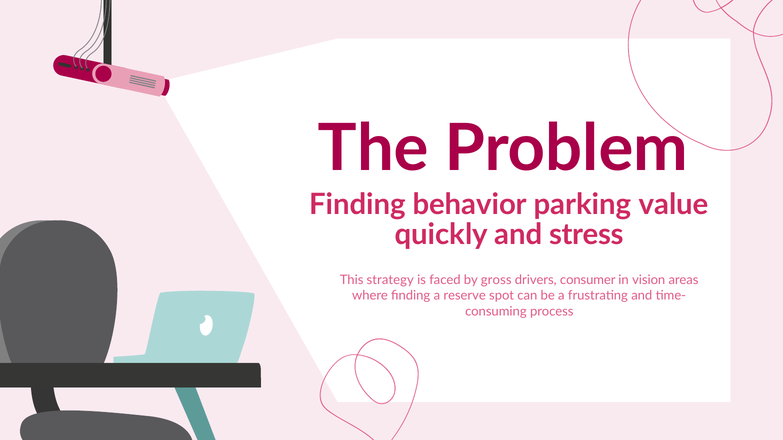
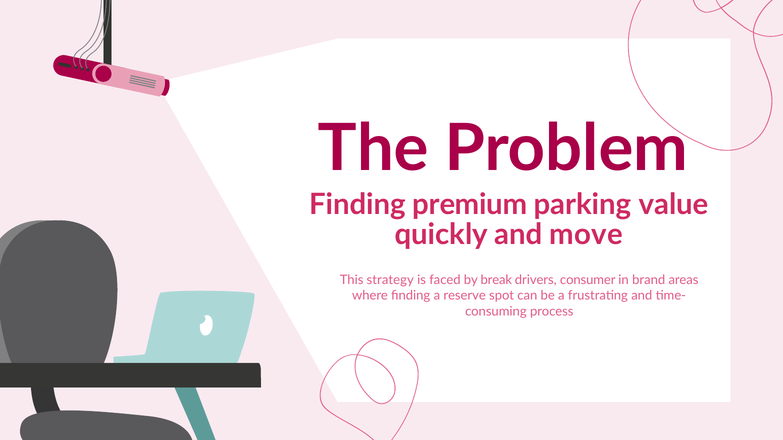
behavior: behavior -> premium
stress: stress -> move
gross: gross -> break
vision: vision -> brand
